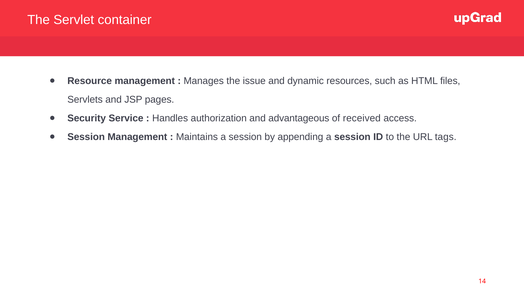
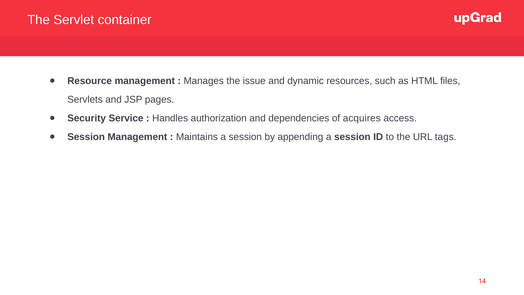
advantageous: advantageous -> dependencies
received: received -> acquires
